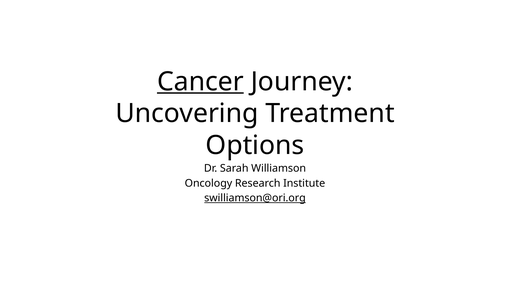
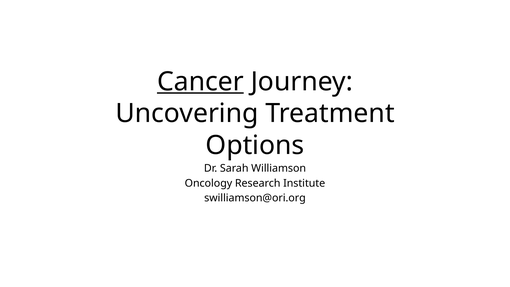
swilliamson@ori.org underline: present -> none
